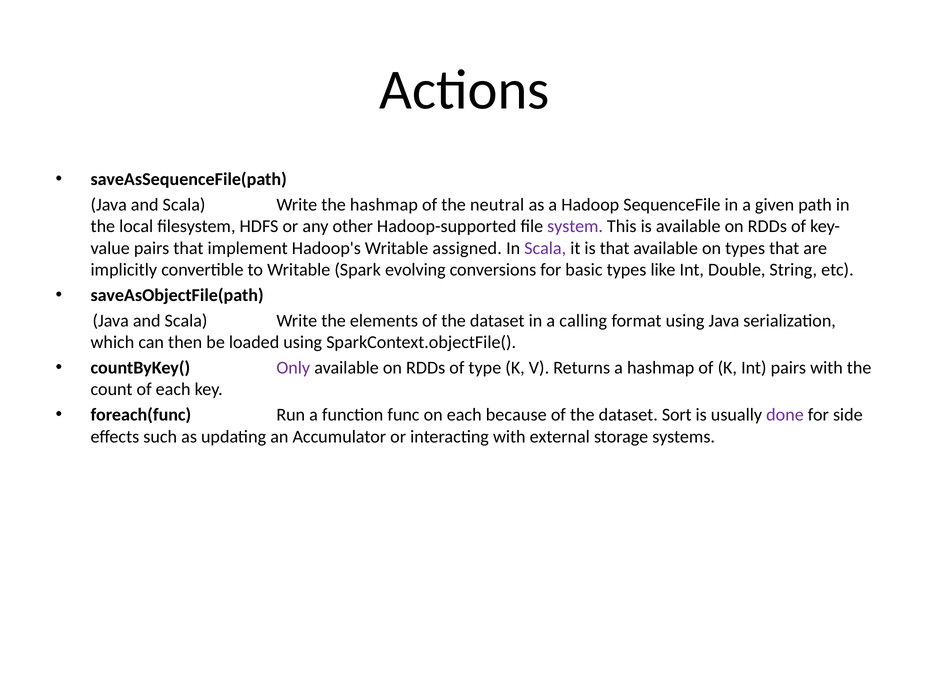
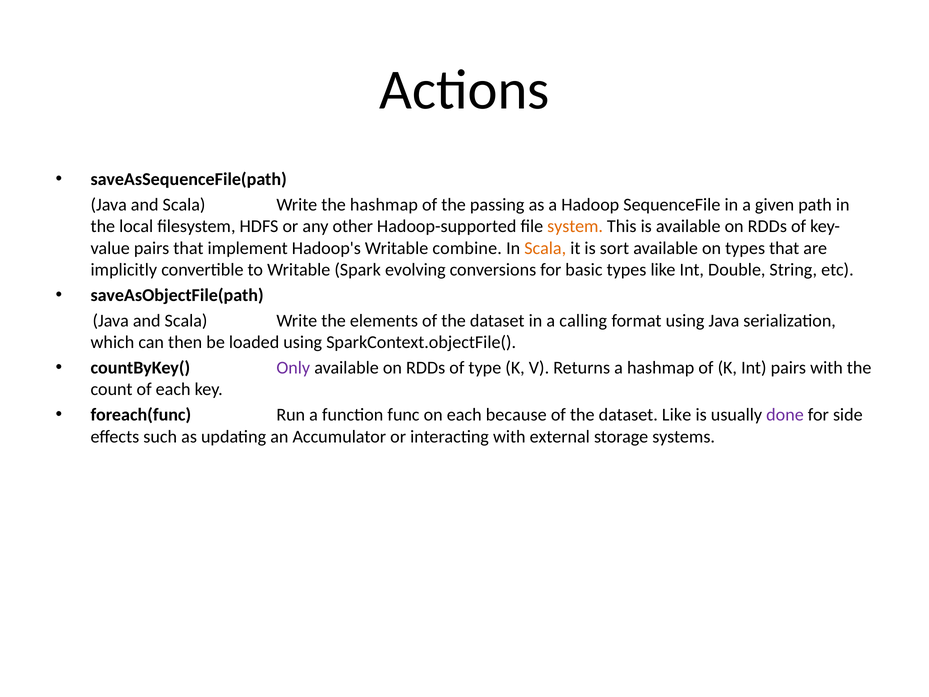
neutral: neutral -> passing
system colour: purple -> orange
assigned: assigned -> combine
Scala at (545, 248) colour: purple -> orange
is that: that -> sort
dataset Sort: Sort -> Like
